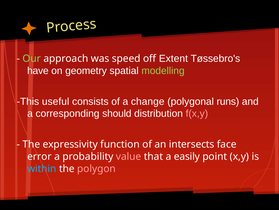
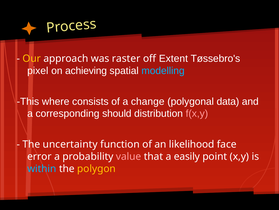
Our colour: light green -> yellow
speed: speed -> raster
have: have -> pixel
geometry: geometry -> achieving
modelling colour: light green -> light blue
useful: useful -> where
runs: runs -> data
expressivity: expressivity -> uncertainty
intersects: intersects -> likelihood
polygon colour: pink -> yellow
